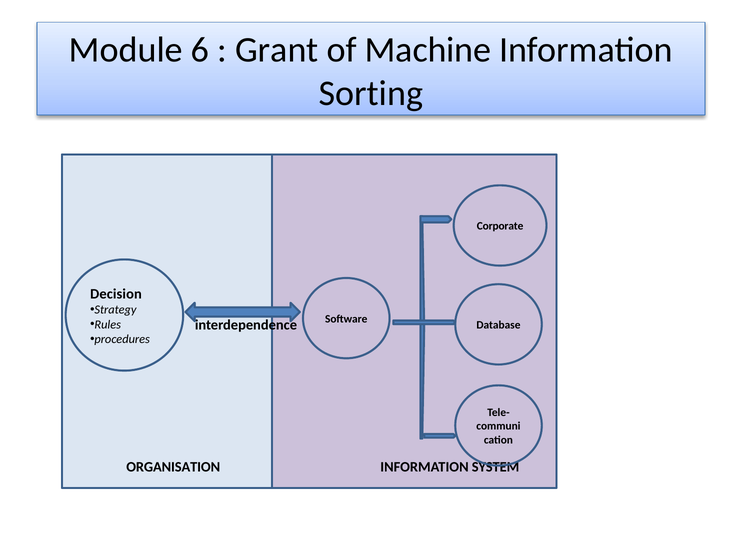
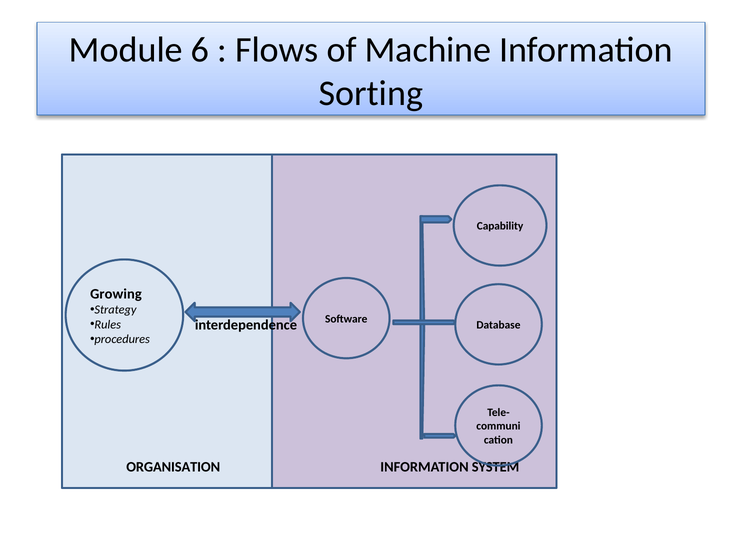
Grant: Grant -> Flows
Corporate: Corporate -> Capability
Decision: Decision -> Growing
